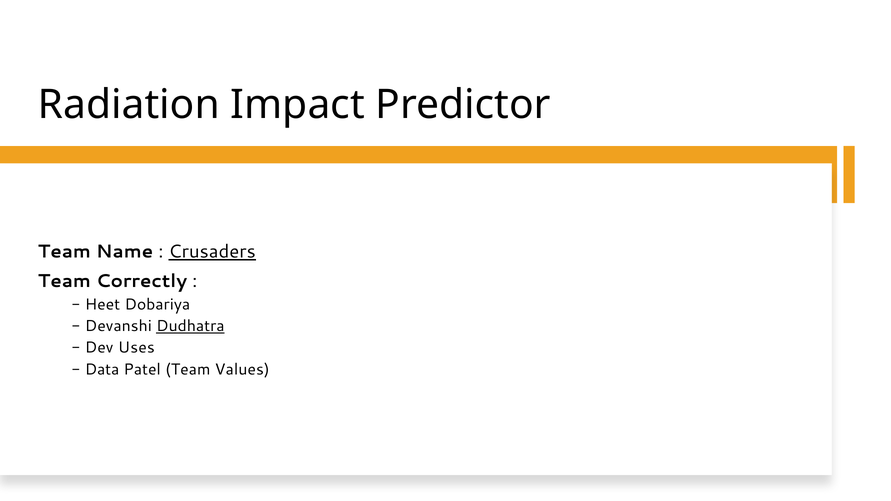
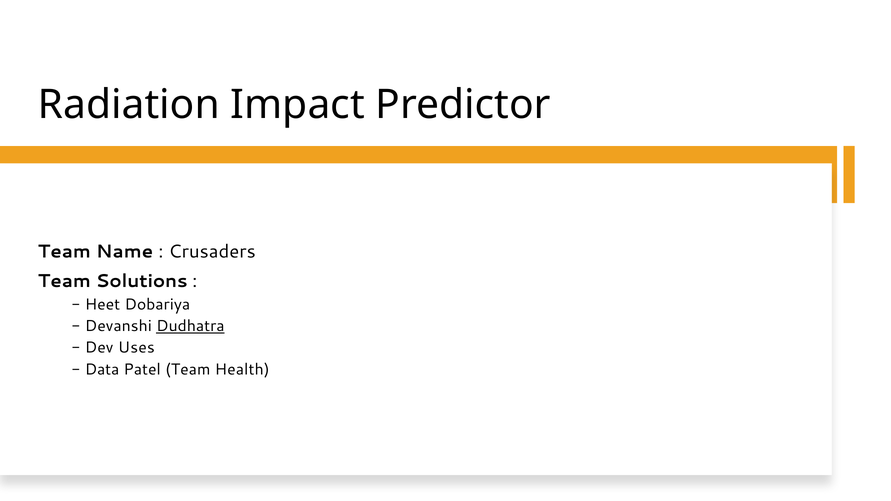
Crusaders underline: present -> none
Correctly: Correctly -> Solutions
Values: Values -> Health
